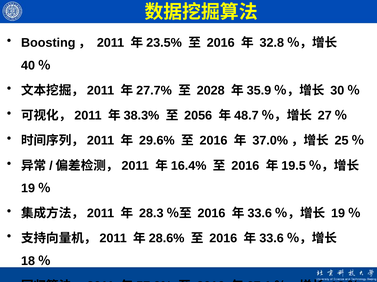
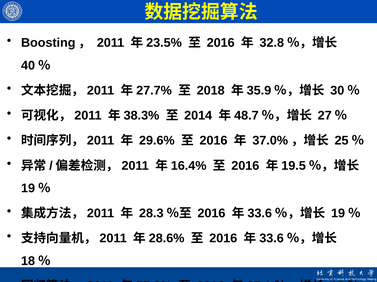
2028: 2028 -> 2018
2056: 2056 -> 2014
